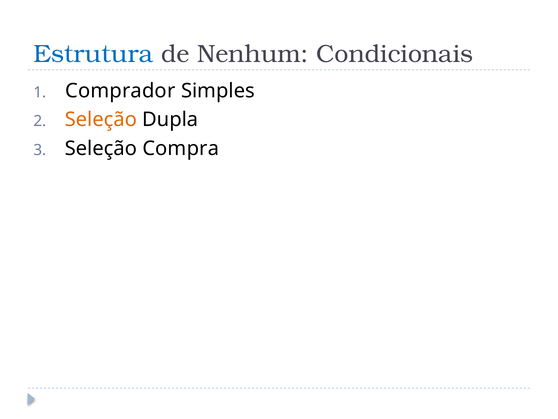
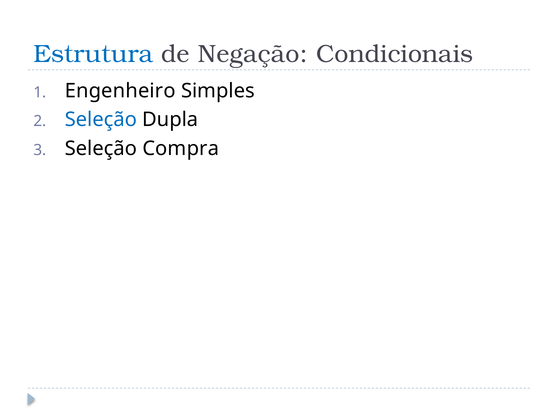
Nenhum: Nenhum -> Negação
Comprador: Comprador -> Engenheiro
Seleção at (101, 119) colour: orange -> blue
